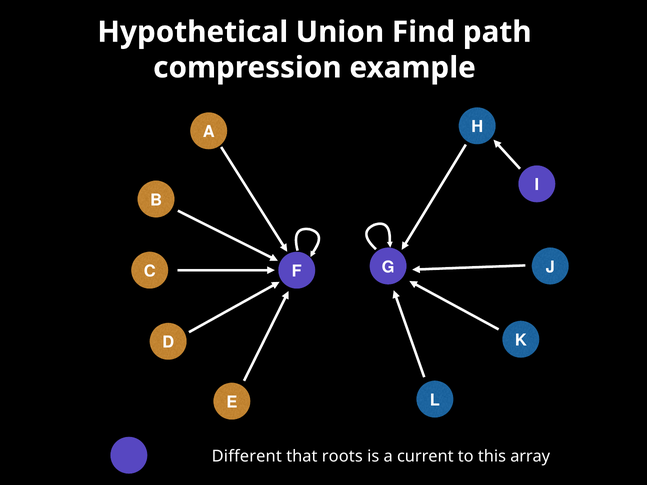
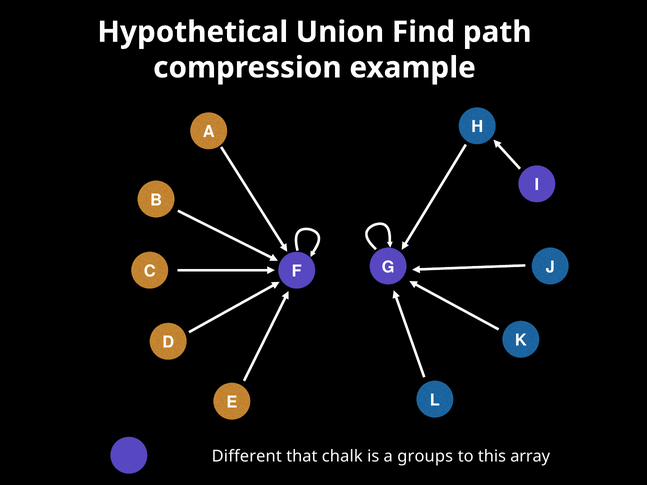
roots: roots -> chalk
current: current -> groups
